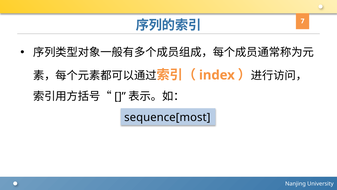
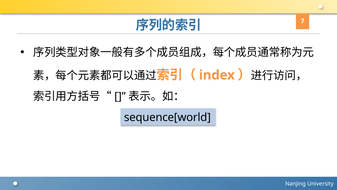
sequence[most: sequence[most -> sequence[world
